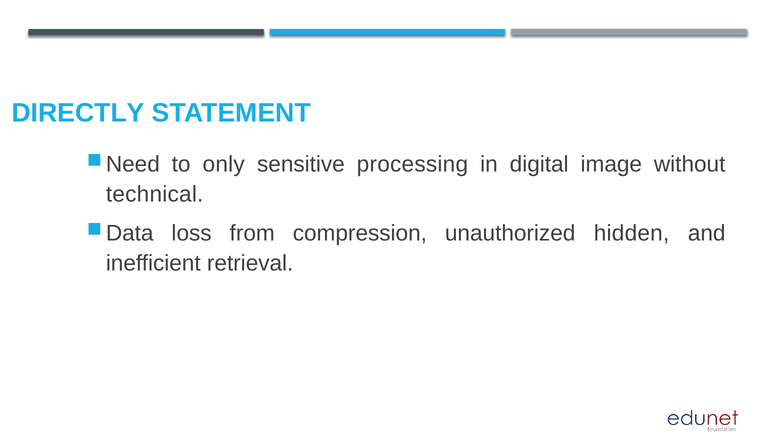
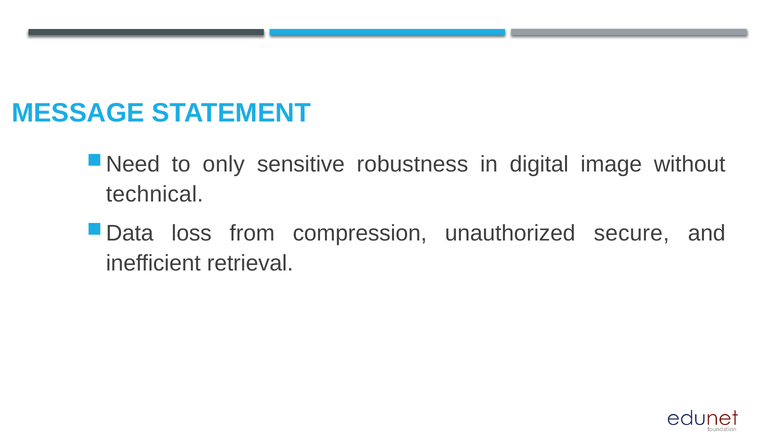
DIRECTLY: DIRECTLY -> MESSAGE
processing: processing -> robustness
hidden: hidden -> secure
